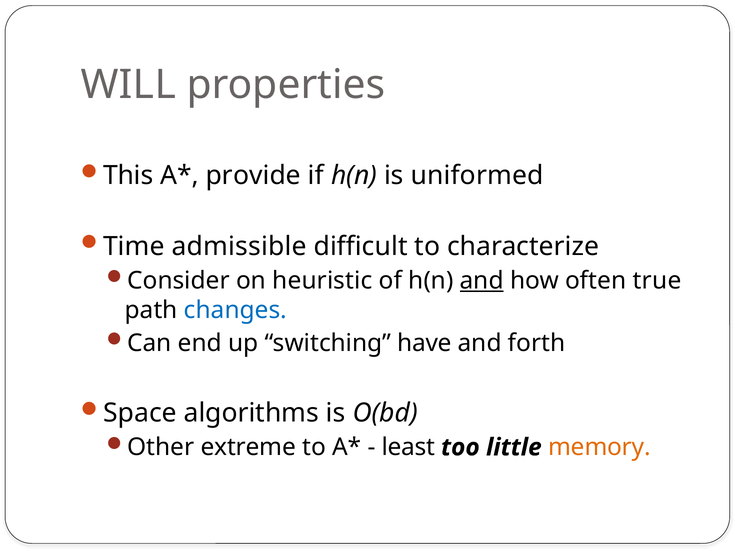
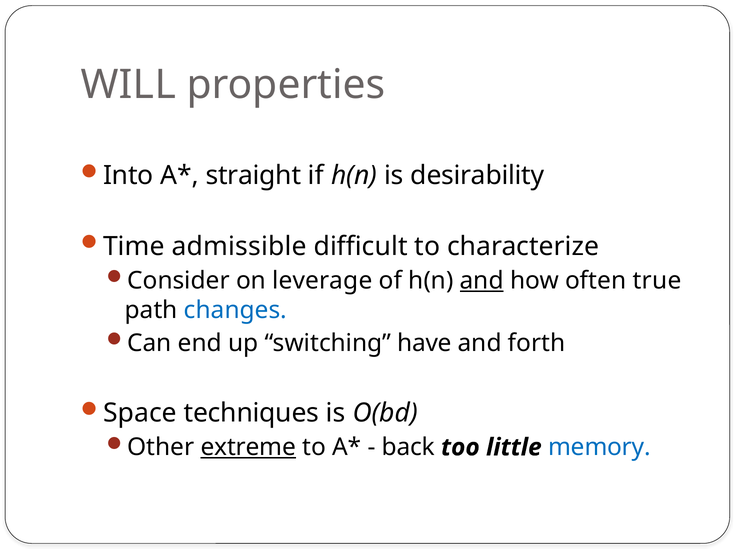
This: This -> Into
provide: provide -> straight
uniformed: uniformed -> desirability
heuristic: heuristic -> leverage
algorithms: algorithms -> techniques
extreme underline: none -> present
least: least -> back
memory colour: orange -> blue
